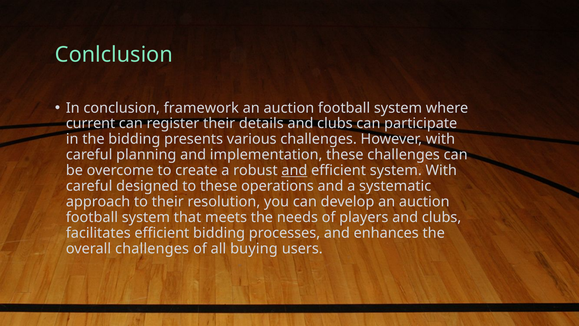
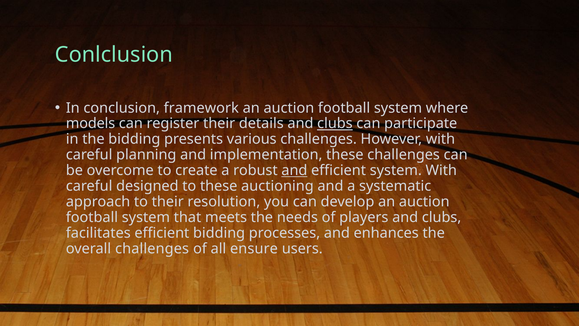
current: current -> models
clubs at (335, 123) underline: none -> present
operations: operations -> auctioning
buying: buying -> ensure
